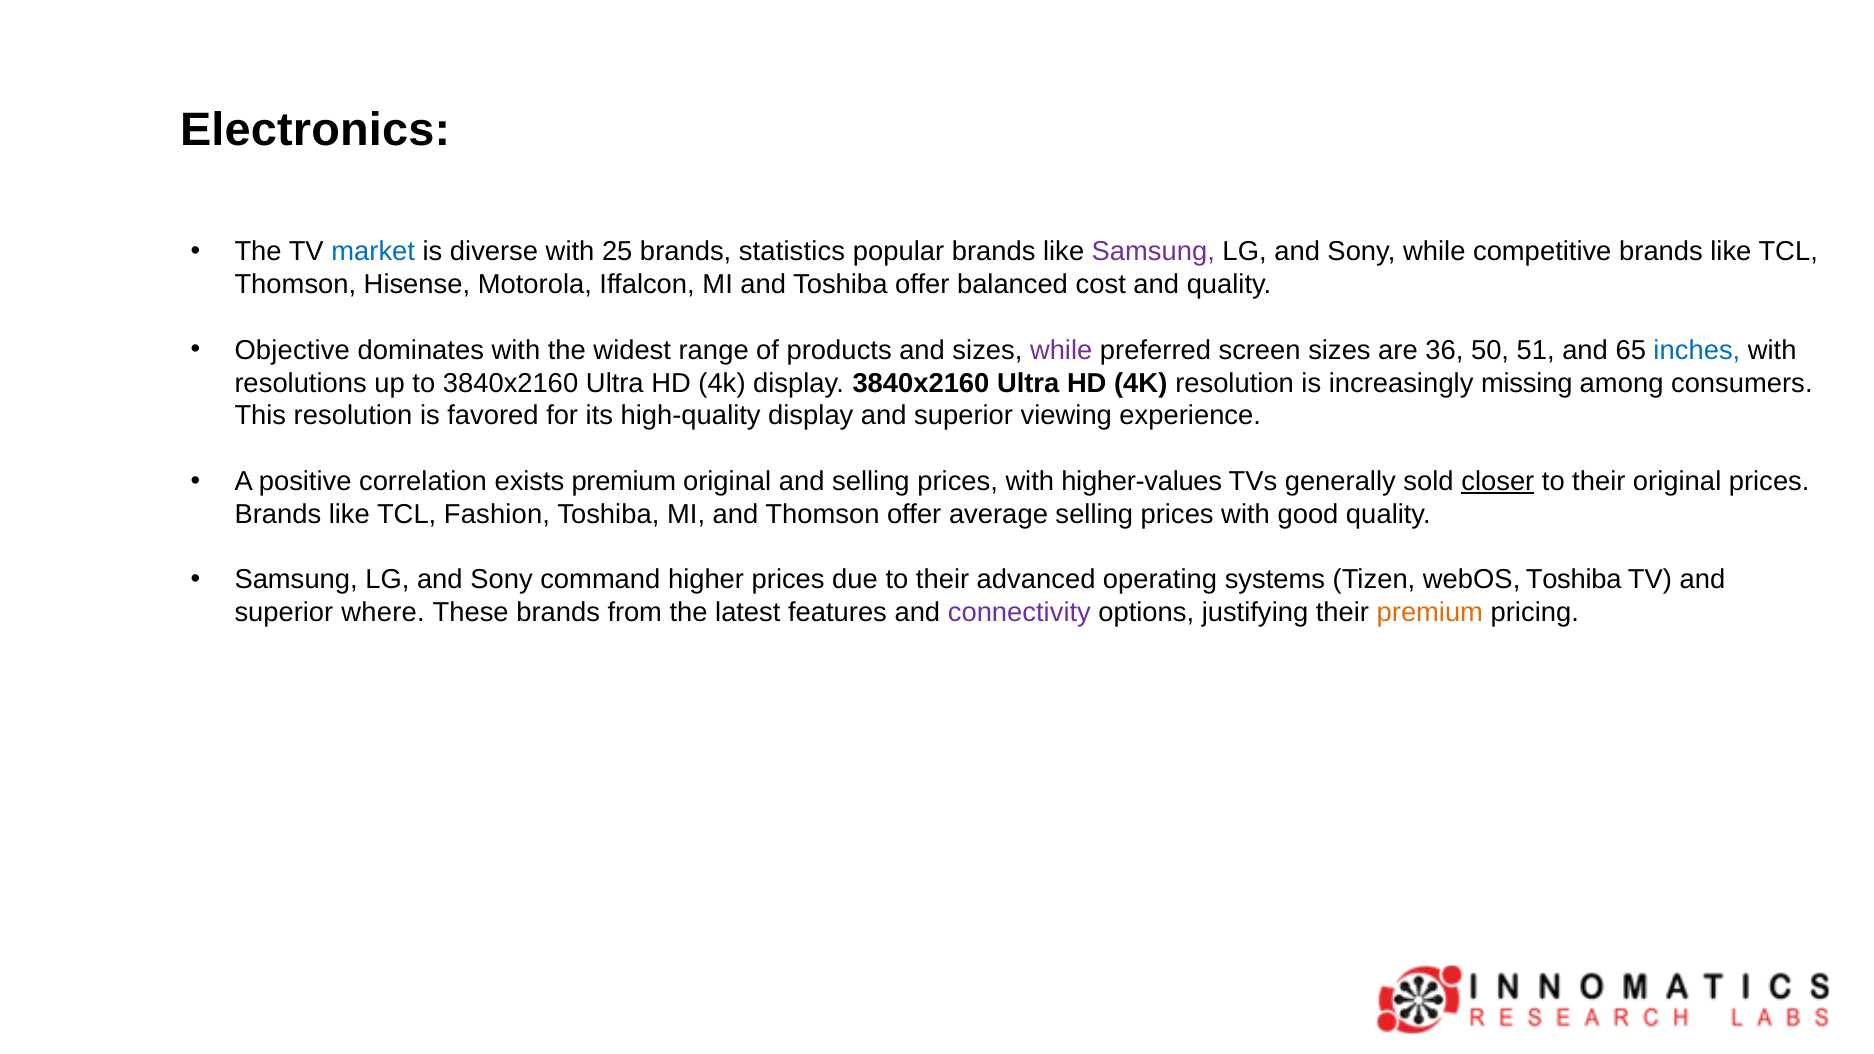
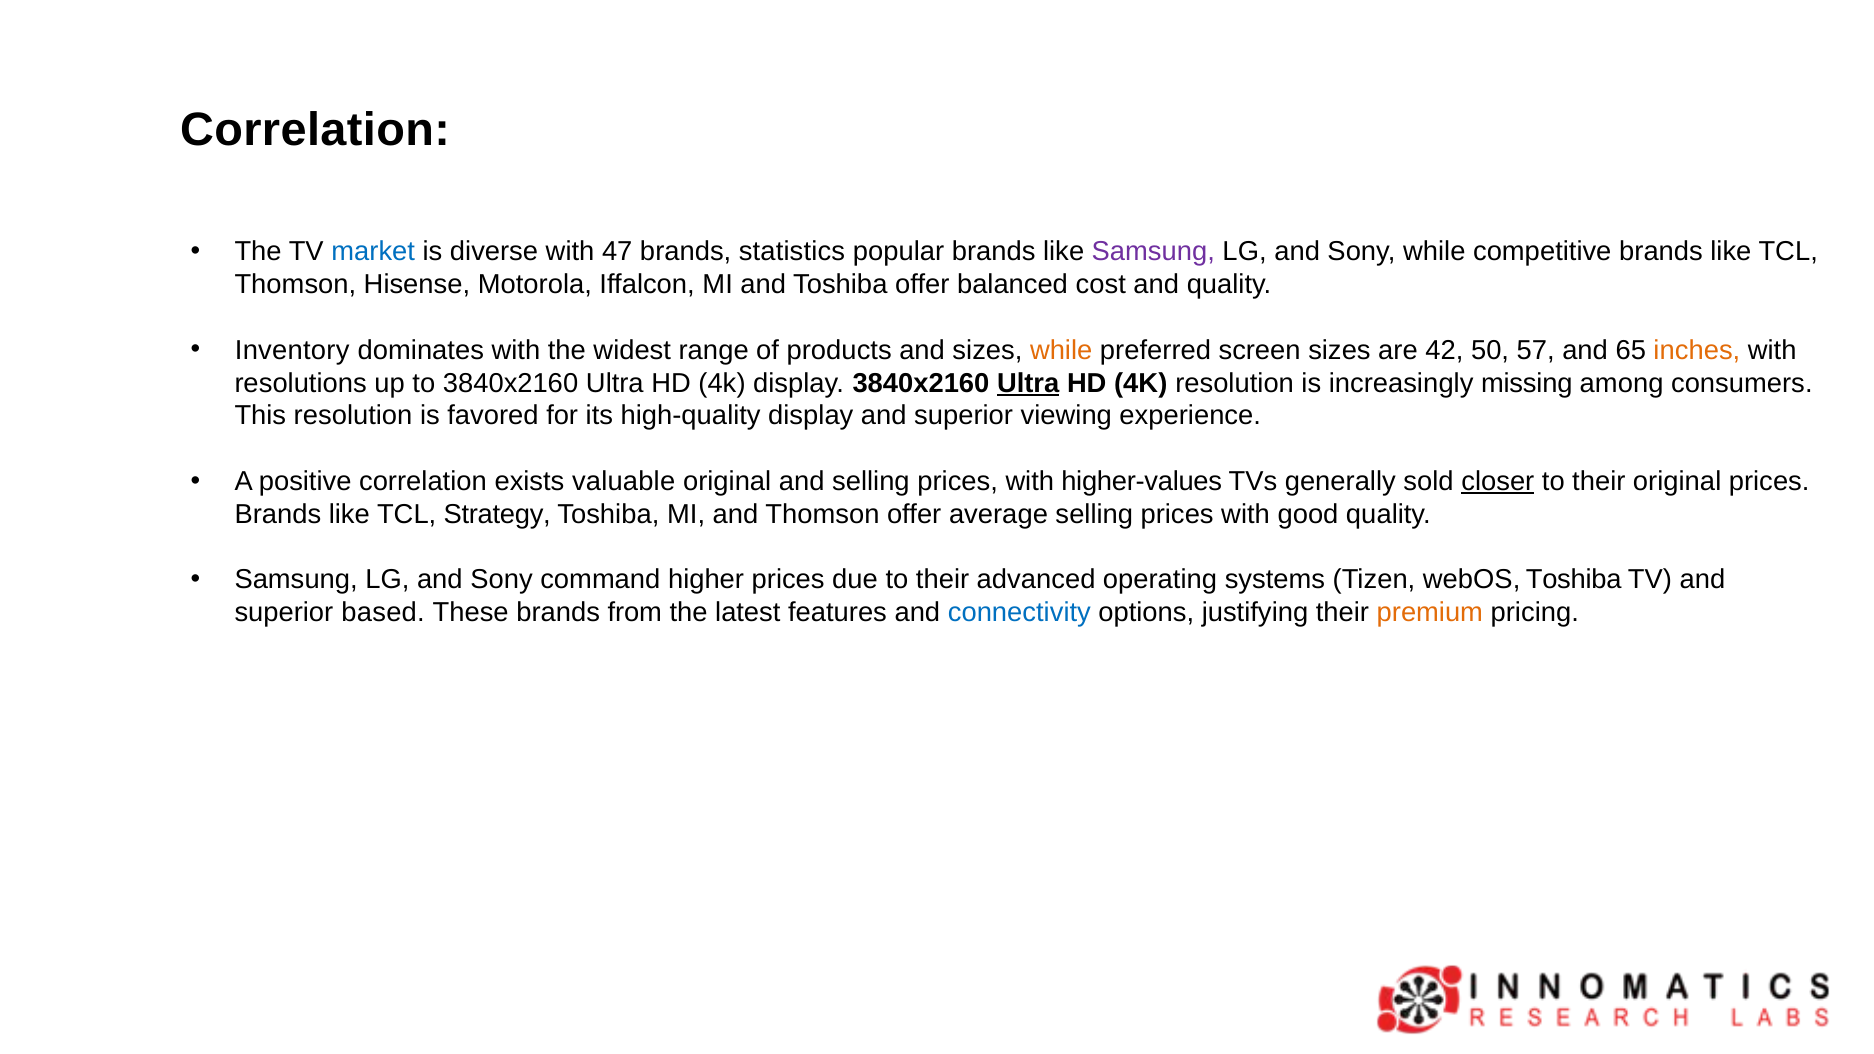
Electronics at (315, 130): Electronics -> Correlation
25: 25 -> 47
Objective: Objective -> Inventory
while at (1061, 350) colour: purple -> orange
36: 36 -> 42
51: 51 -> 57
inches colour: blue -> orange
Ultra at (1028, 383) underline: none -> present
exists premium: premium -> valuable
Fashion: Fashion -> Strategy
where: where -> based
connectivity colour: purple -> blue
